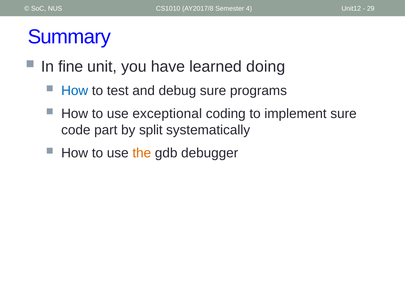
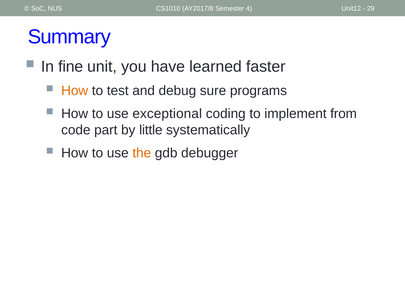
doing: doing -> faster
How at (75, 91) colour: blue -> orange
implement sure: sure -> from
split: split -> little
